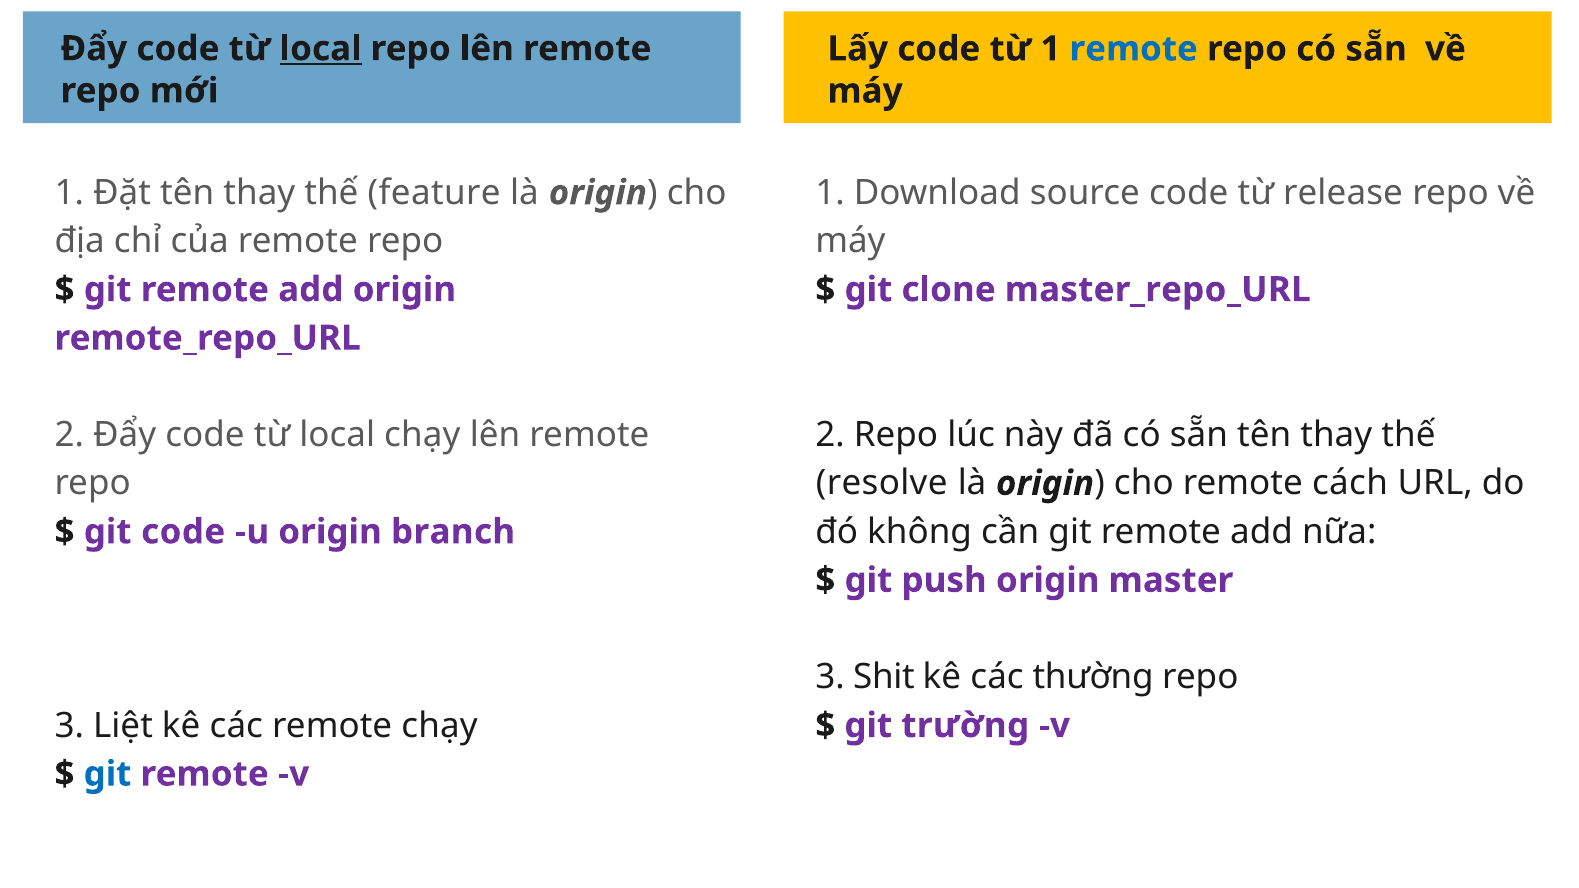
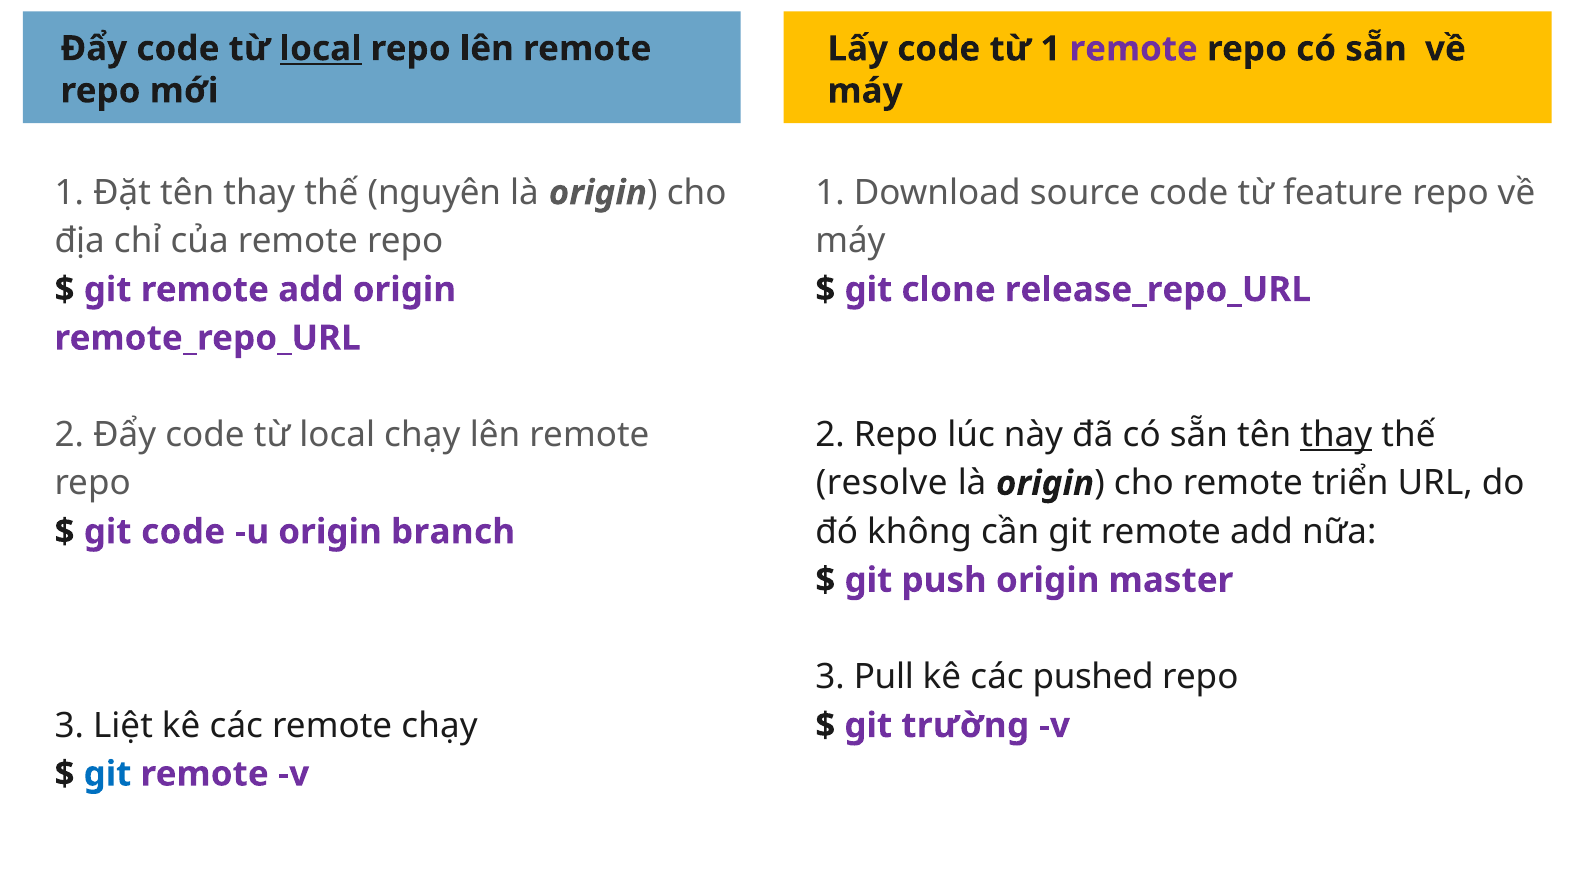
remote at (1134, 49) colour: blue -> purple
feature: feature -> nguyên
release: release -> feature
master_repo_URL: master_repo_URL -> release_repo_URL
thay at (1336, 435) underline: none -> present
cách: cách -> triển
Shit: Shit -> Pull
thường: thường -> pushed
